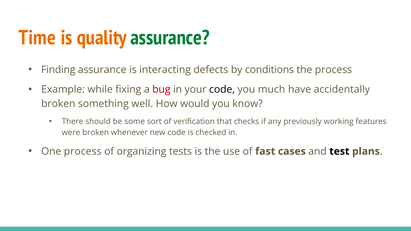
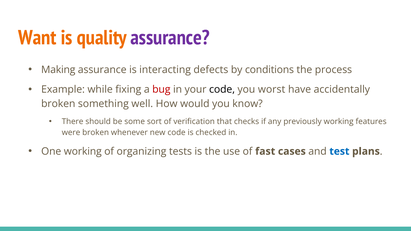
Time: Time -> Want
assurance at (170, 38) colour: green -> purple
Finding: Finding -> Making
much: much -> worst
One process: process -> working
test colour: black -> blue
